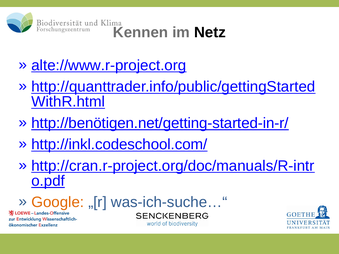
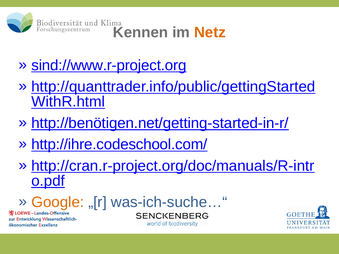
Netz colour: black -> orange
alte://www.r-project.org: alte://www.r-project.org -> sind://www.r-project.org
http://inkl.codeschool.com/: http://inkl.codeschool.com/ -> http://ihre.codeschool.com/
